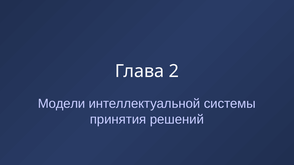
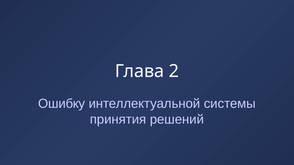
Модели: Модели -> Ошибку
